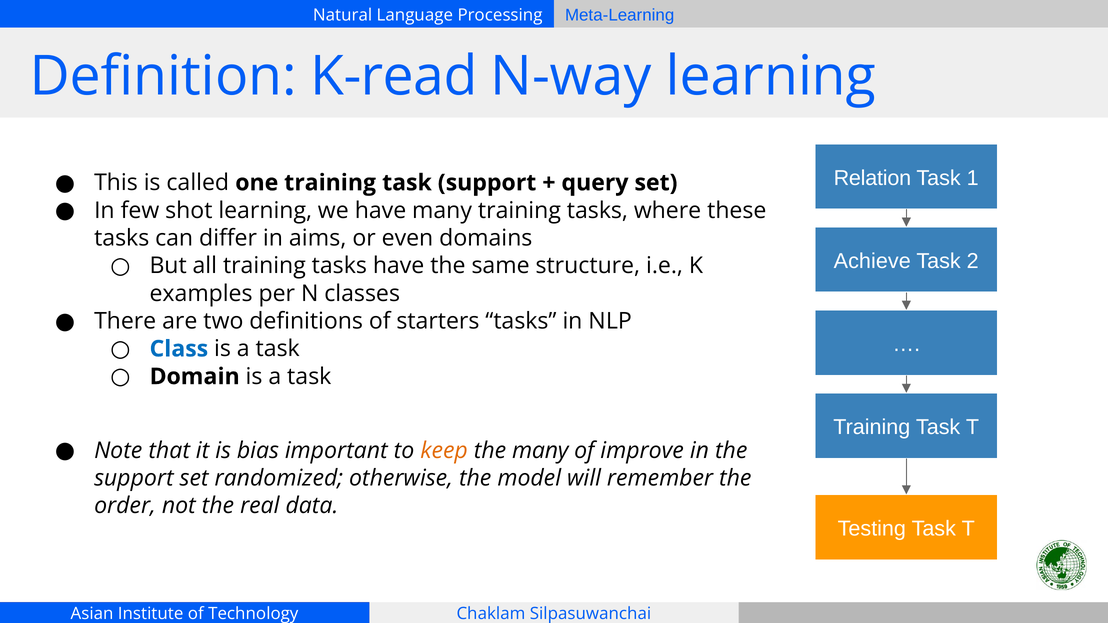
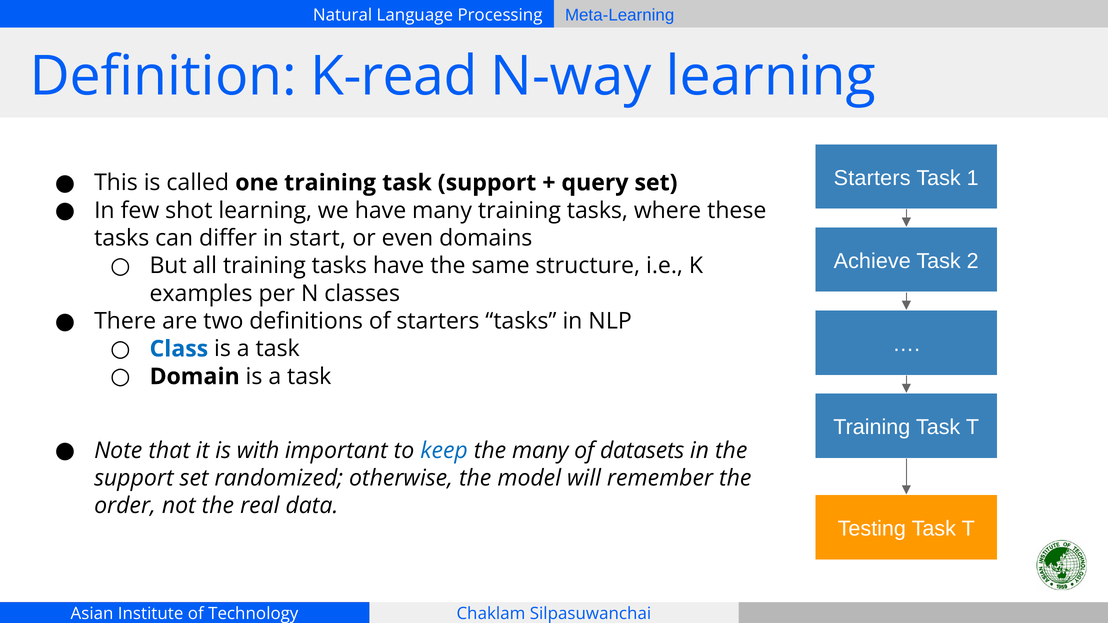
Relation at (872, 178): Relation -> Starters
aims: aims -> start
bias: bias -> with
keep colour: orange -> blue
improve: improve -> datasets
